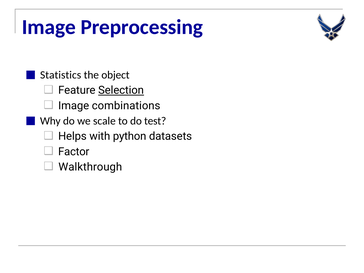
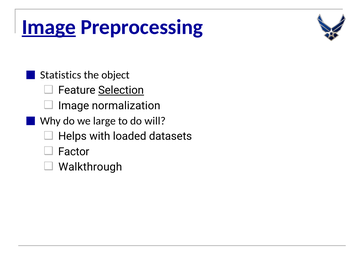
Image at (49, 27) underline: none -> present
combinations: combinations -> normalization
scale: scale -> large
test: test -> will
python: python -> loaded
